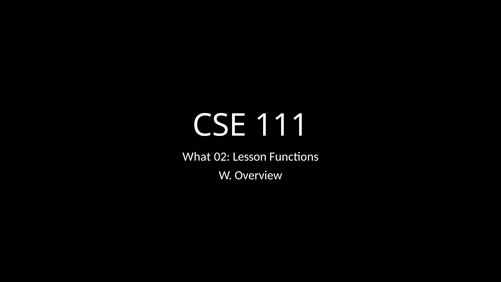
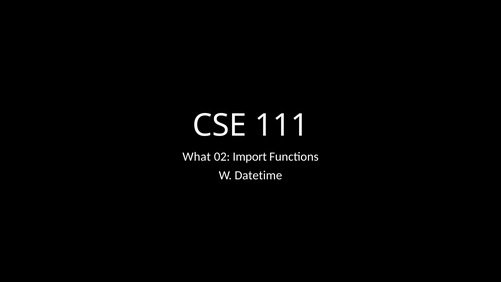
Lesson: Lesson -> Import
Overview: Overview -> Datetime
